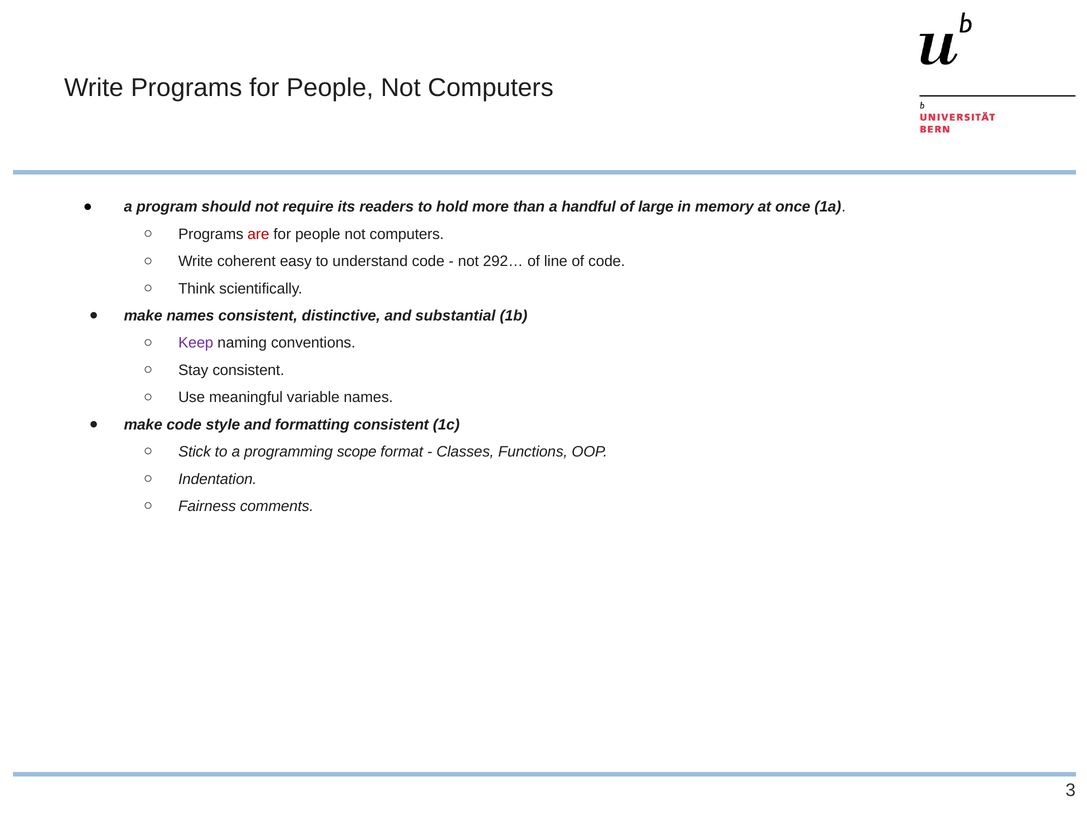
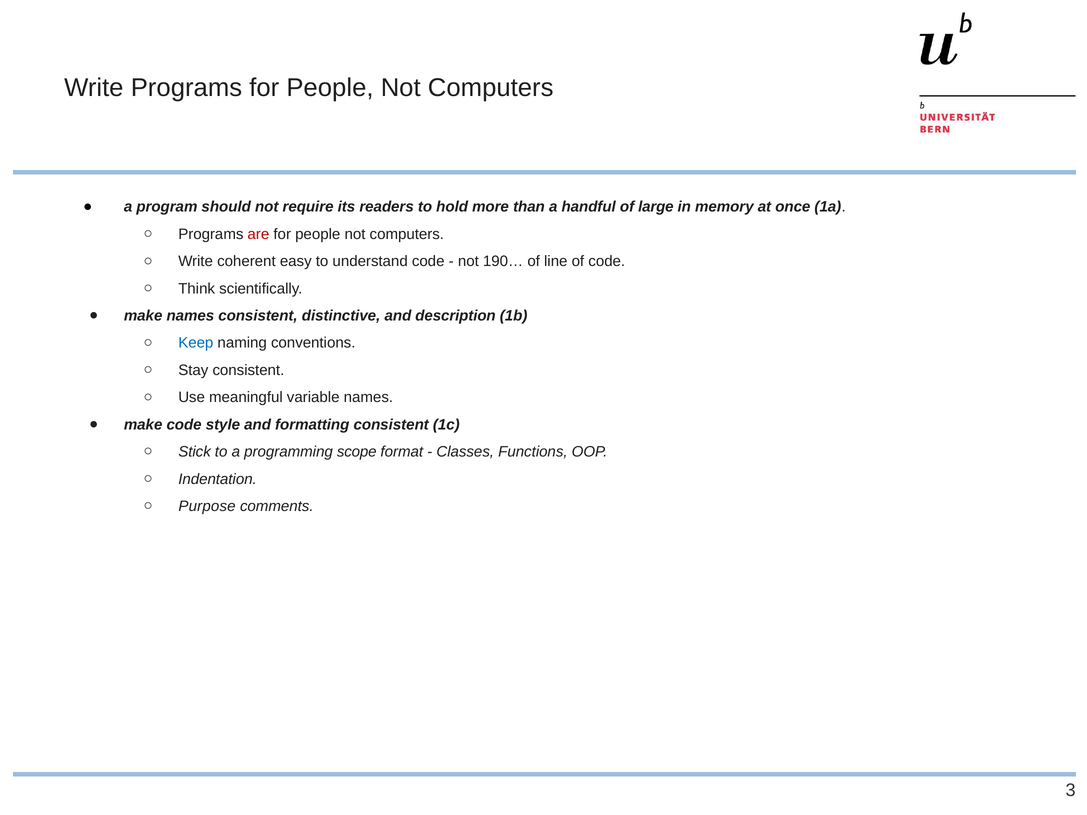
292…: 292… -> 190…
substantial: substantial -> description
Keep colour: purple -> blue
Fairness: Fairness -> Purpose
